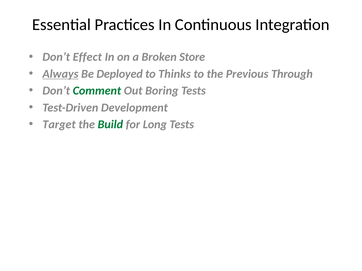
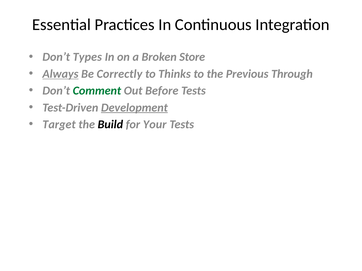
Effect: Effect -> Types
Deployed: Deployed -> Correctly
Boring: Boring -> Before
Development underline: none -> present
Build colour: green -> black
Long: Long -> Your
